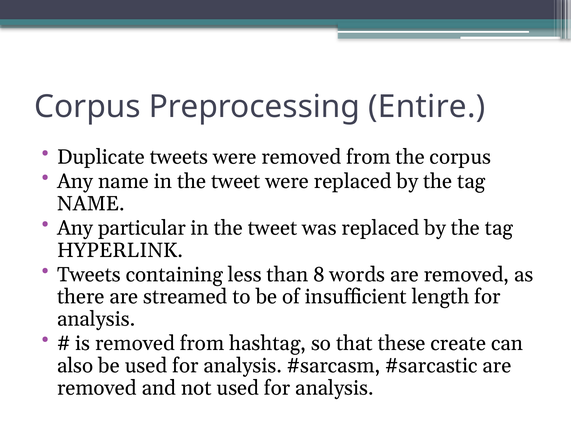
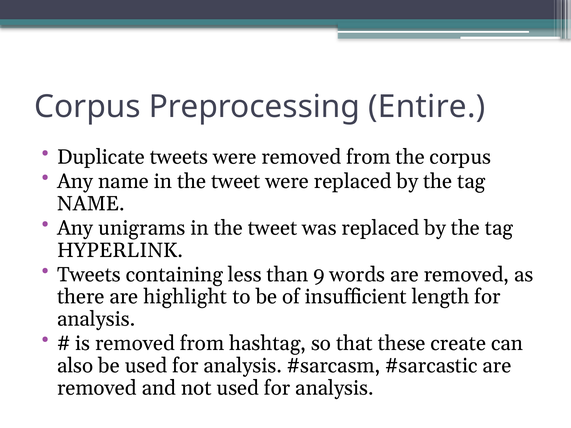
particular: particular -> unigrams
8: 8 -> 9
streamed: streamed -> highlight
